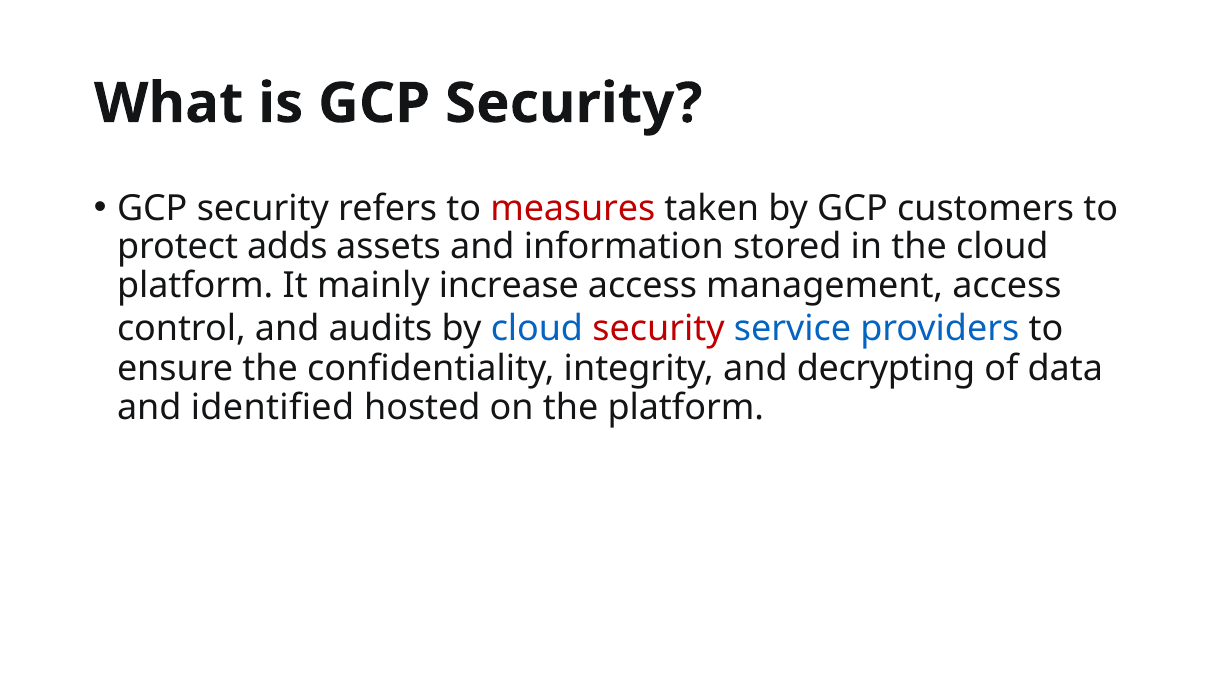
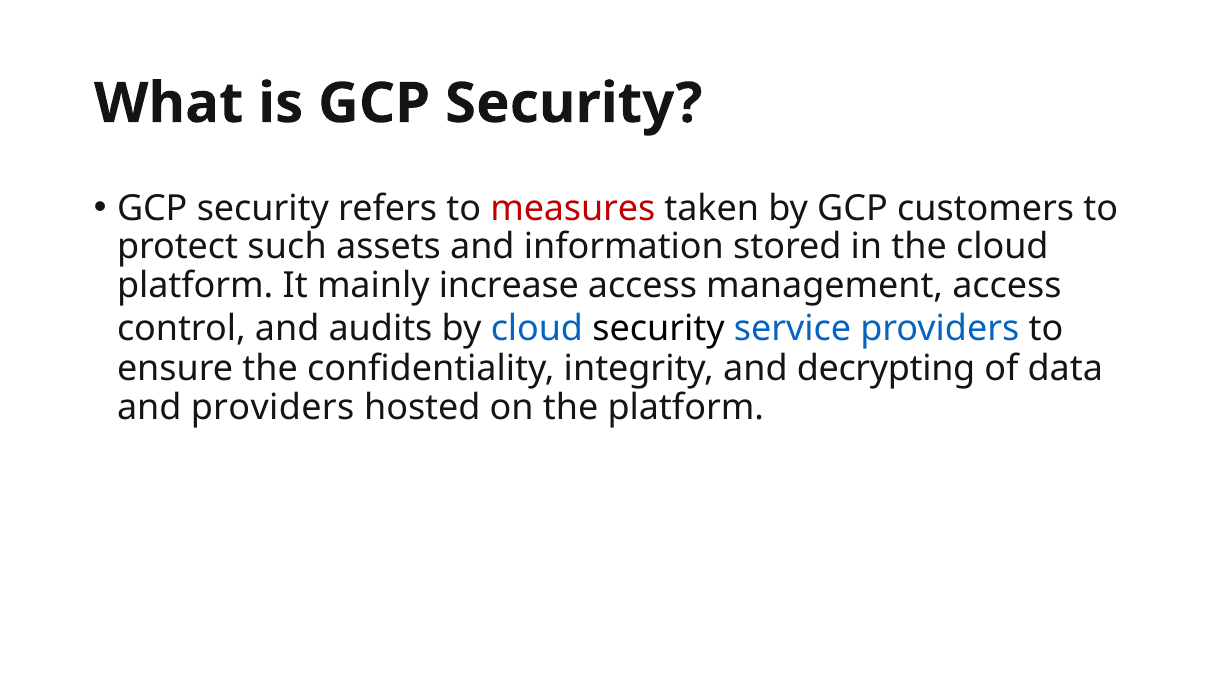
adds: adds -> such
security at (659, 329) colour: red -> black
and identified: identified -> providers
